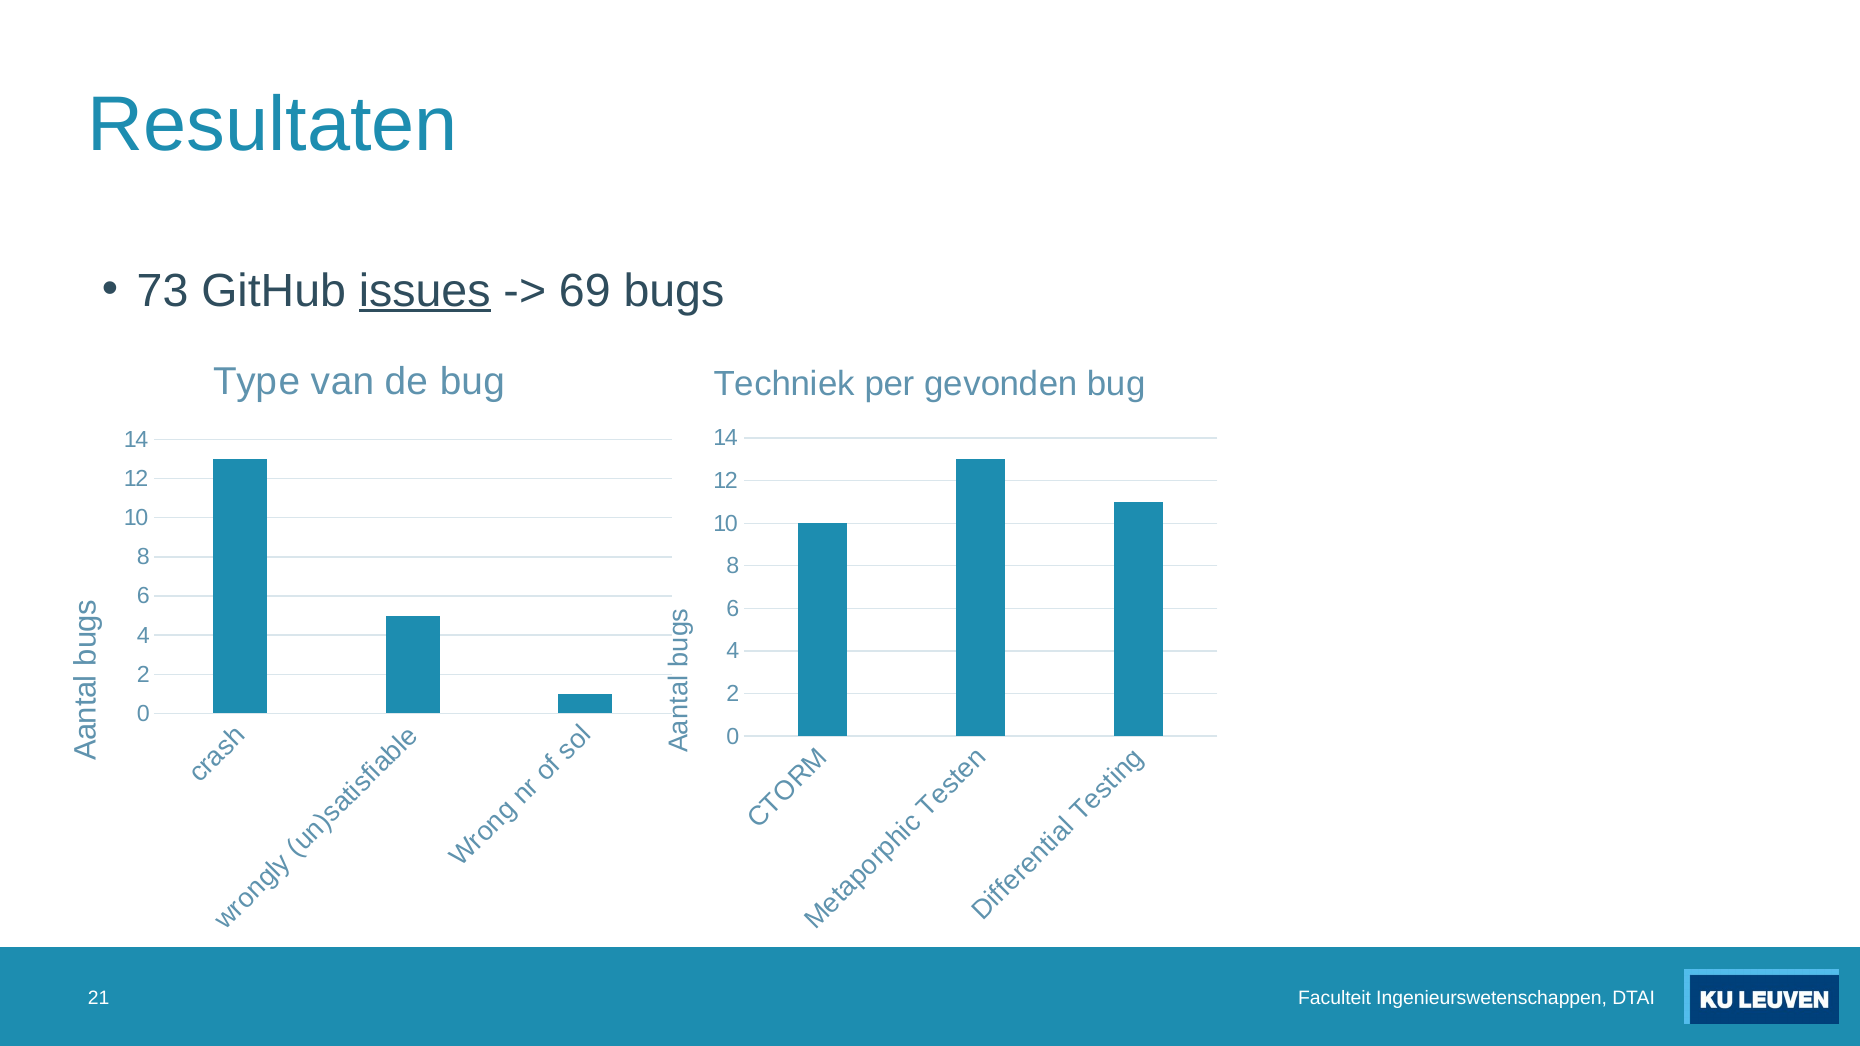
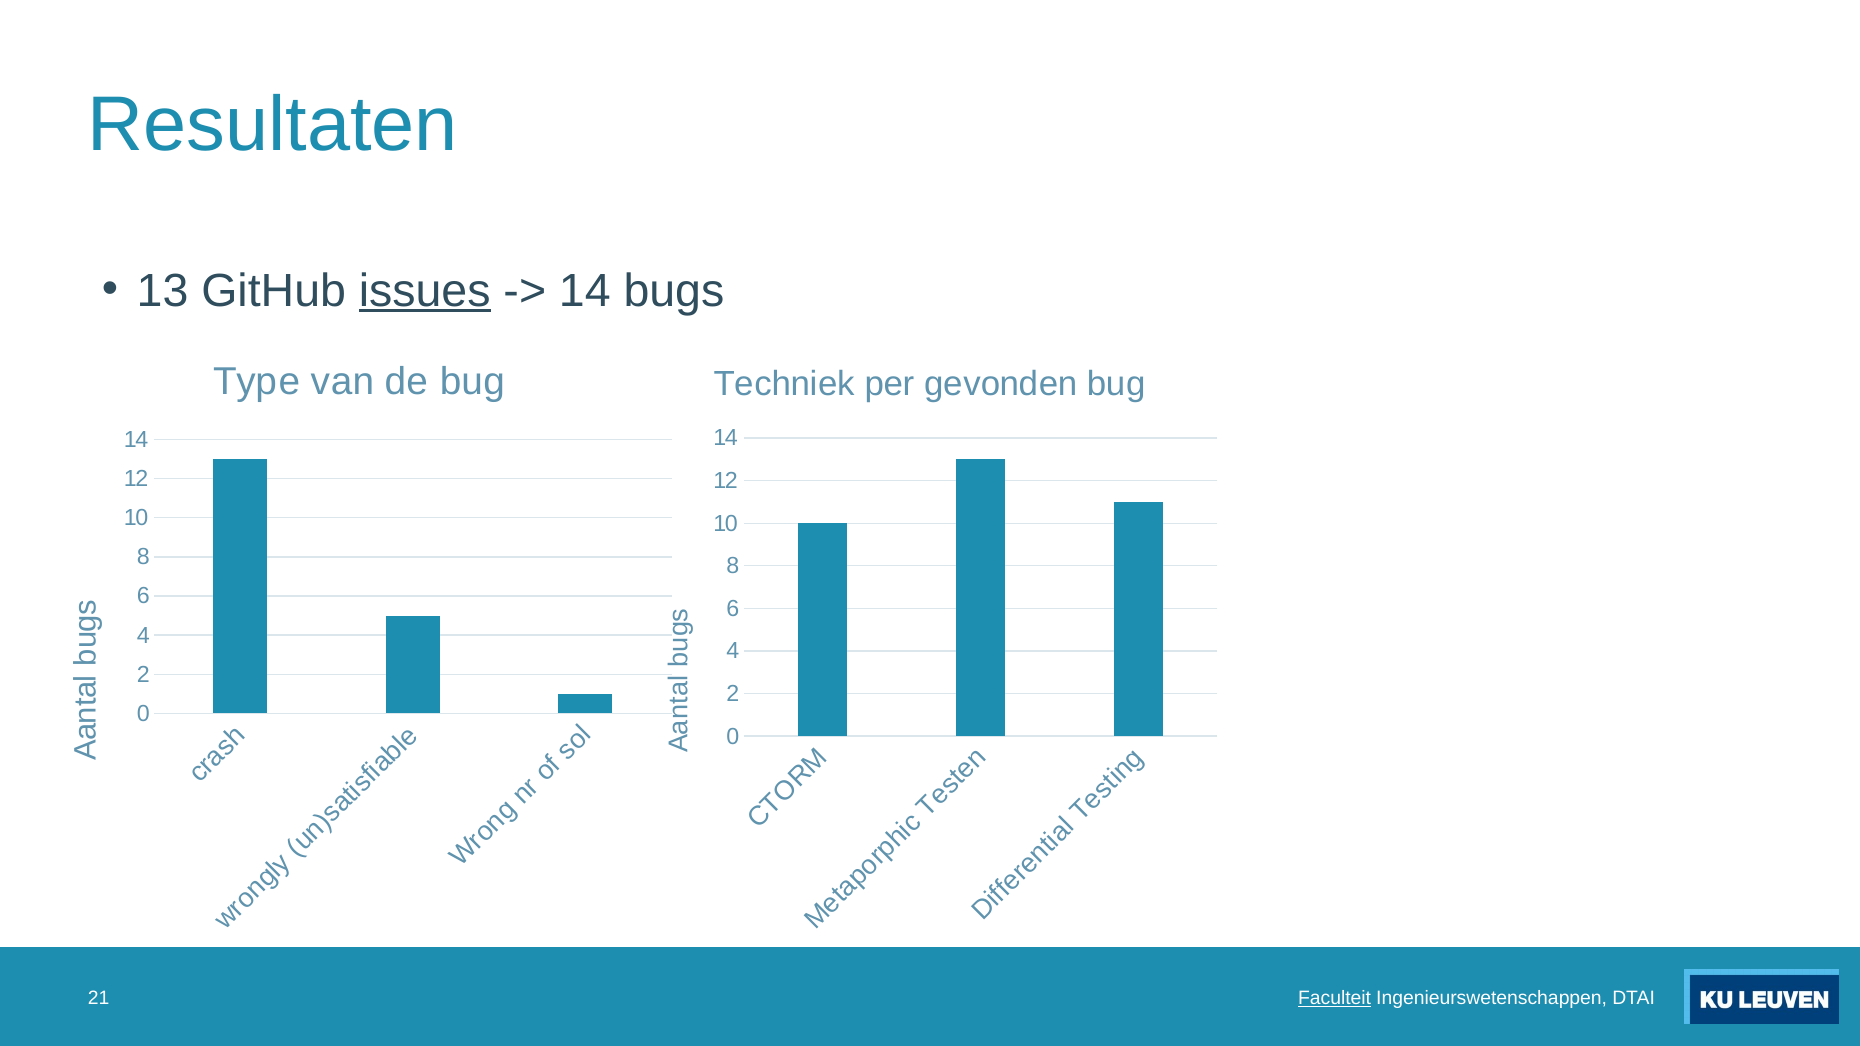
73: 73 -> 13
69 at (585, 291): 69 -> 14
Faculteit underline: none -> present
